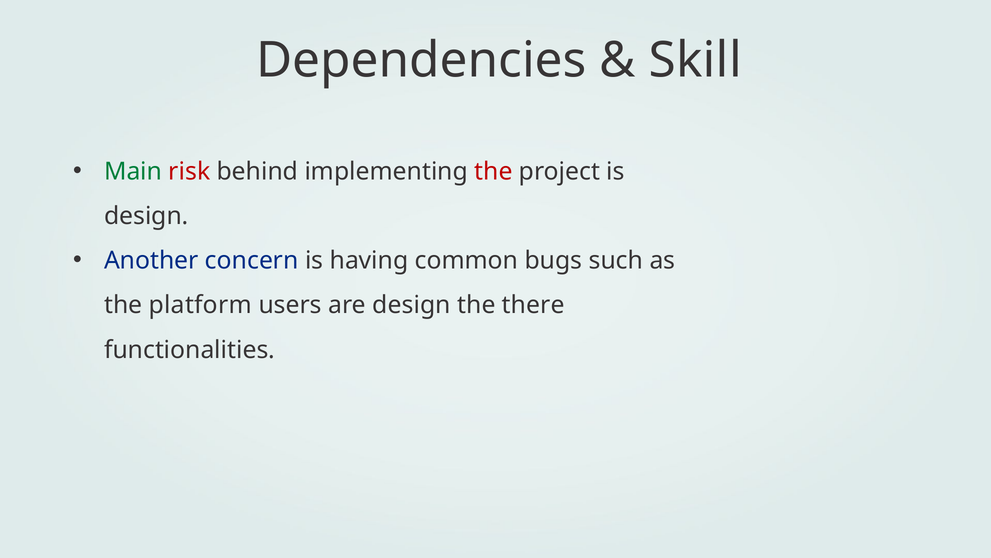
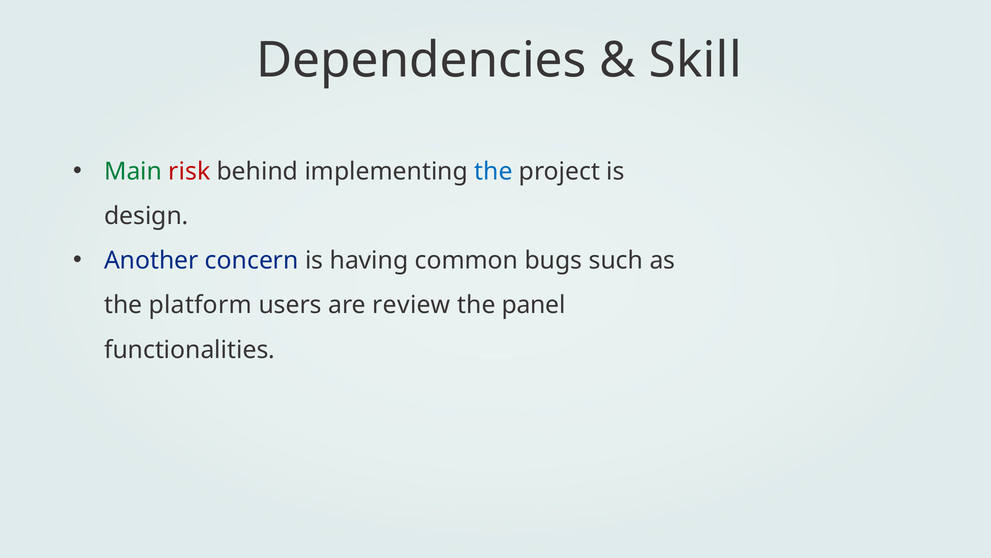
the at (493, 171) colour: red -> blue
are design: design -> review
there: there -> panel
